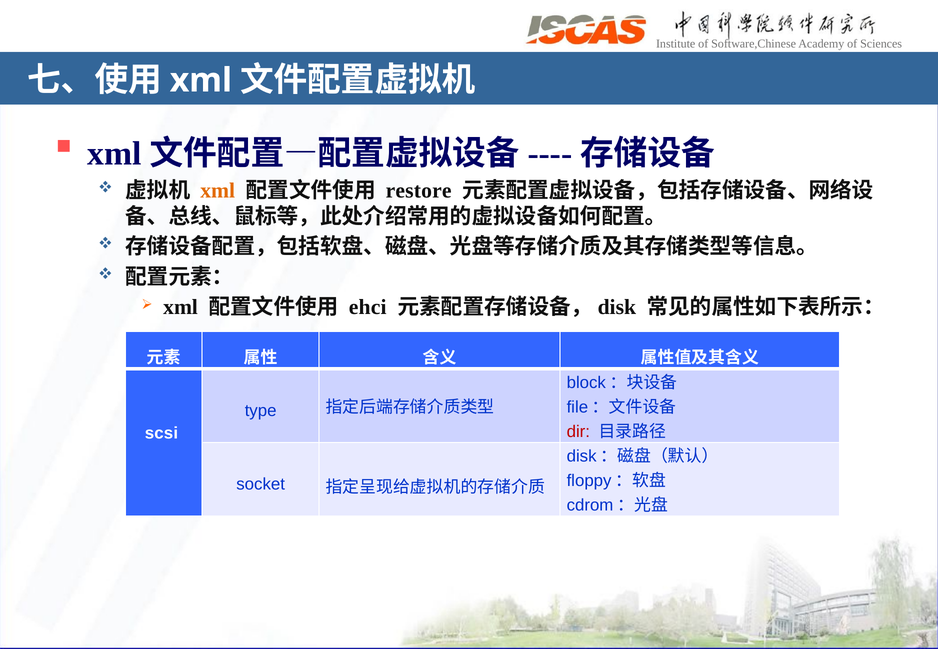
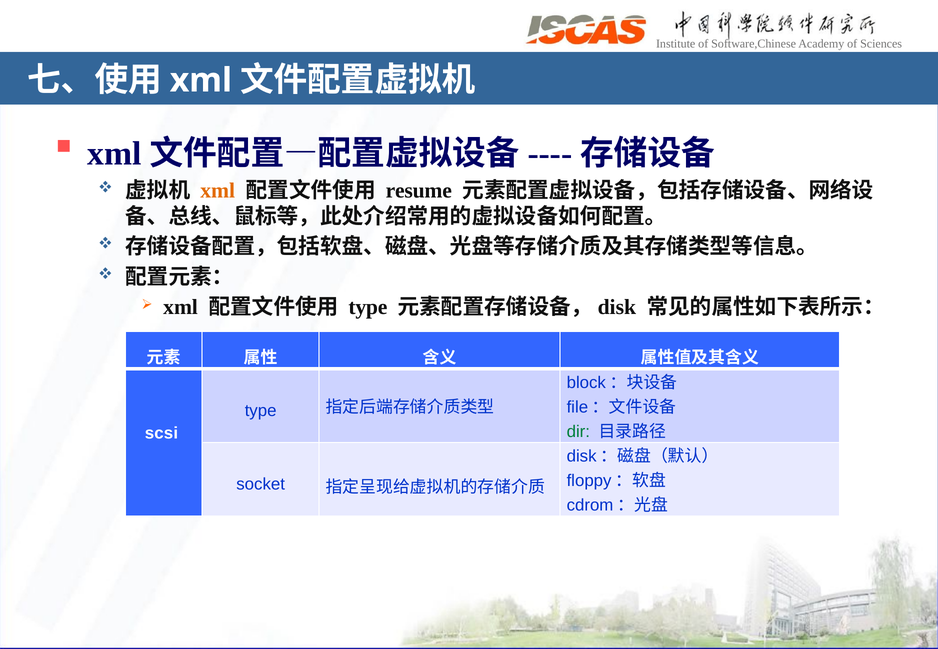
restore: restore -> resume
ehci at (368, 307): ehci -> type
dir colour: red -> green
